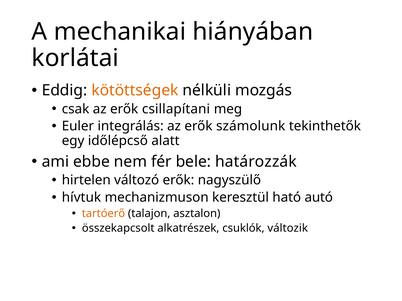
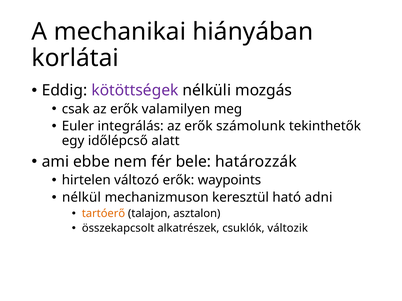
kötöttségek colour: orange -> purple
csillapítani: csillapítani -> valamilyen
nagyszülő: nagyszülő -> waypoints
hívtuk: hívtuk -> nélkül
autó: autó -> adni
